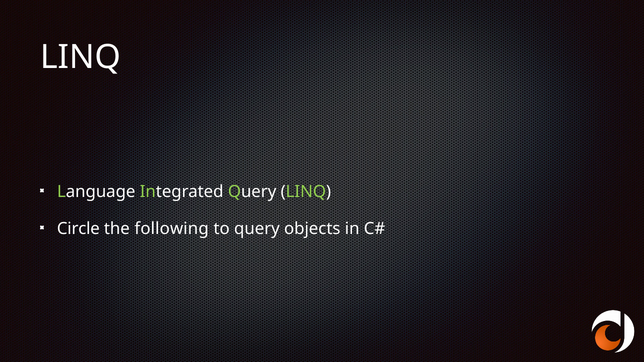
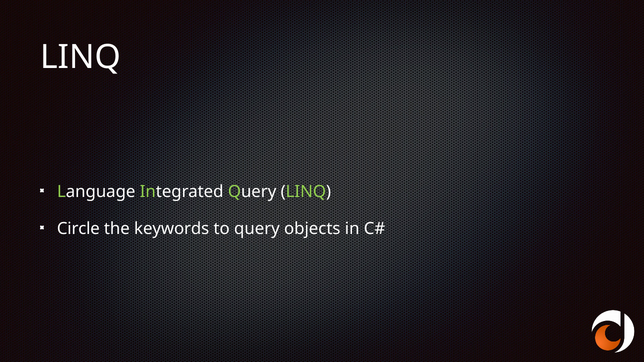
following: following -> keywords
